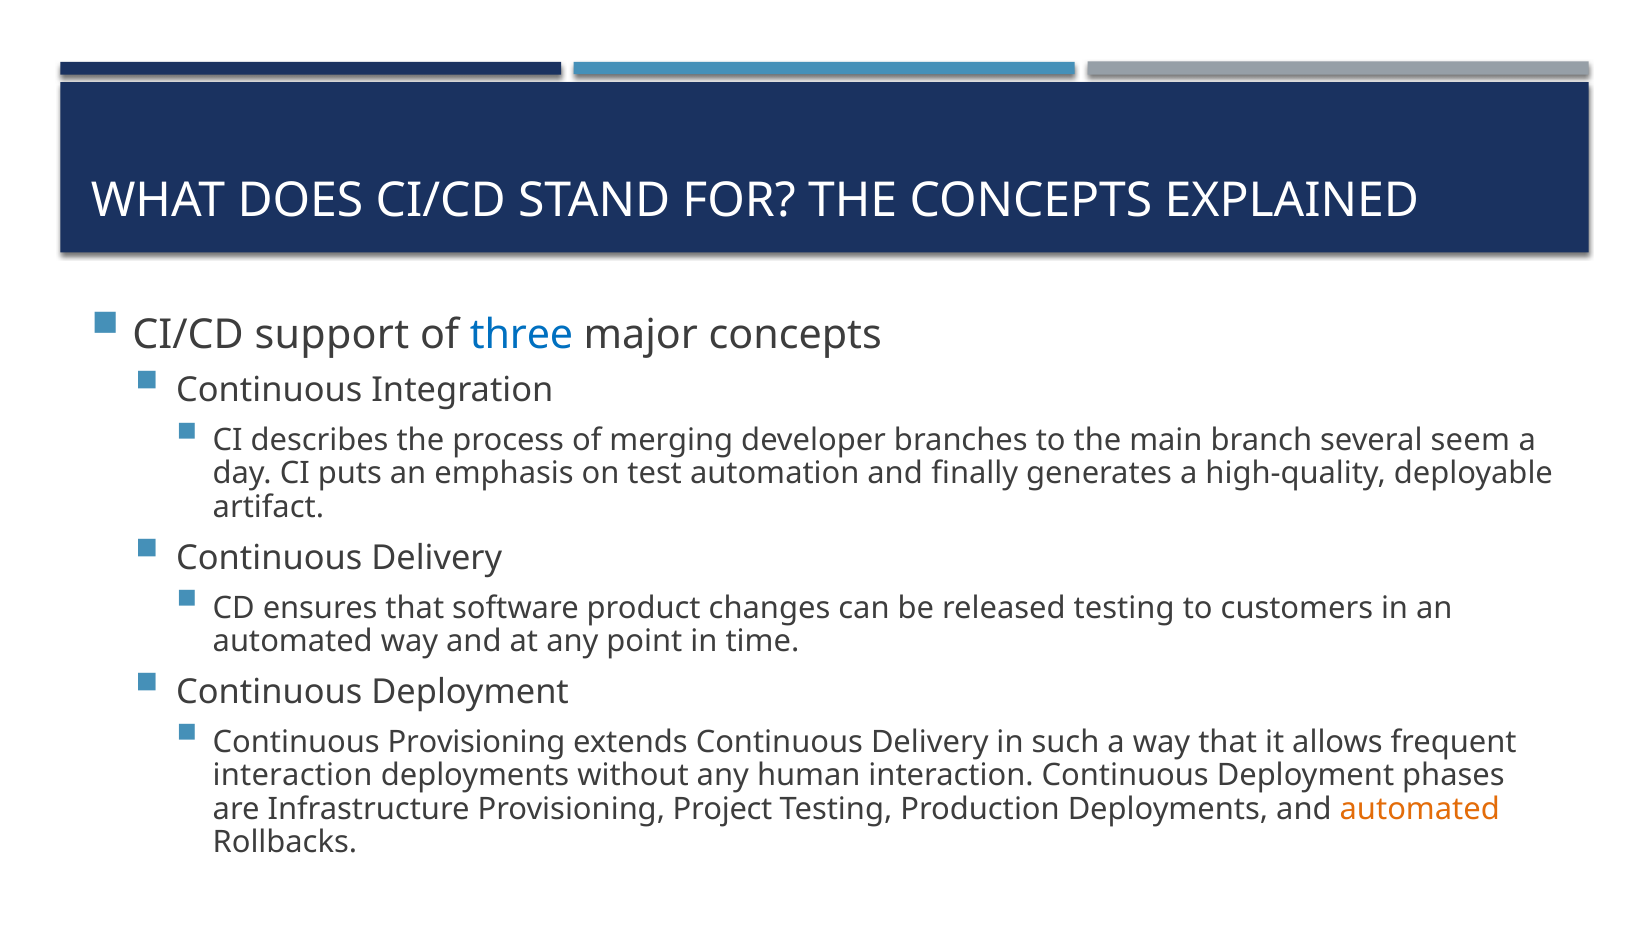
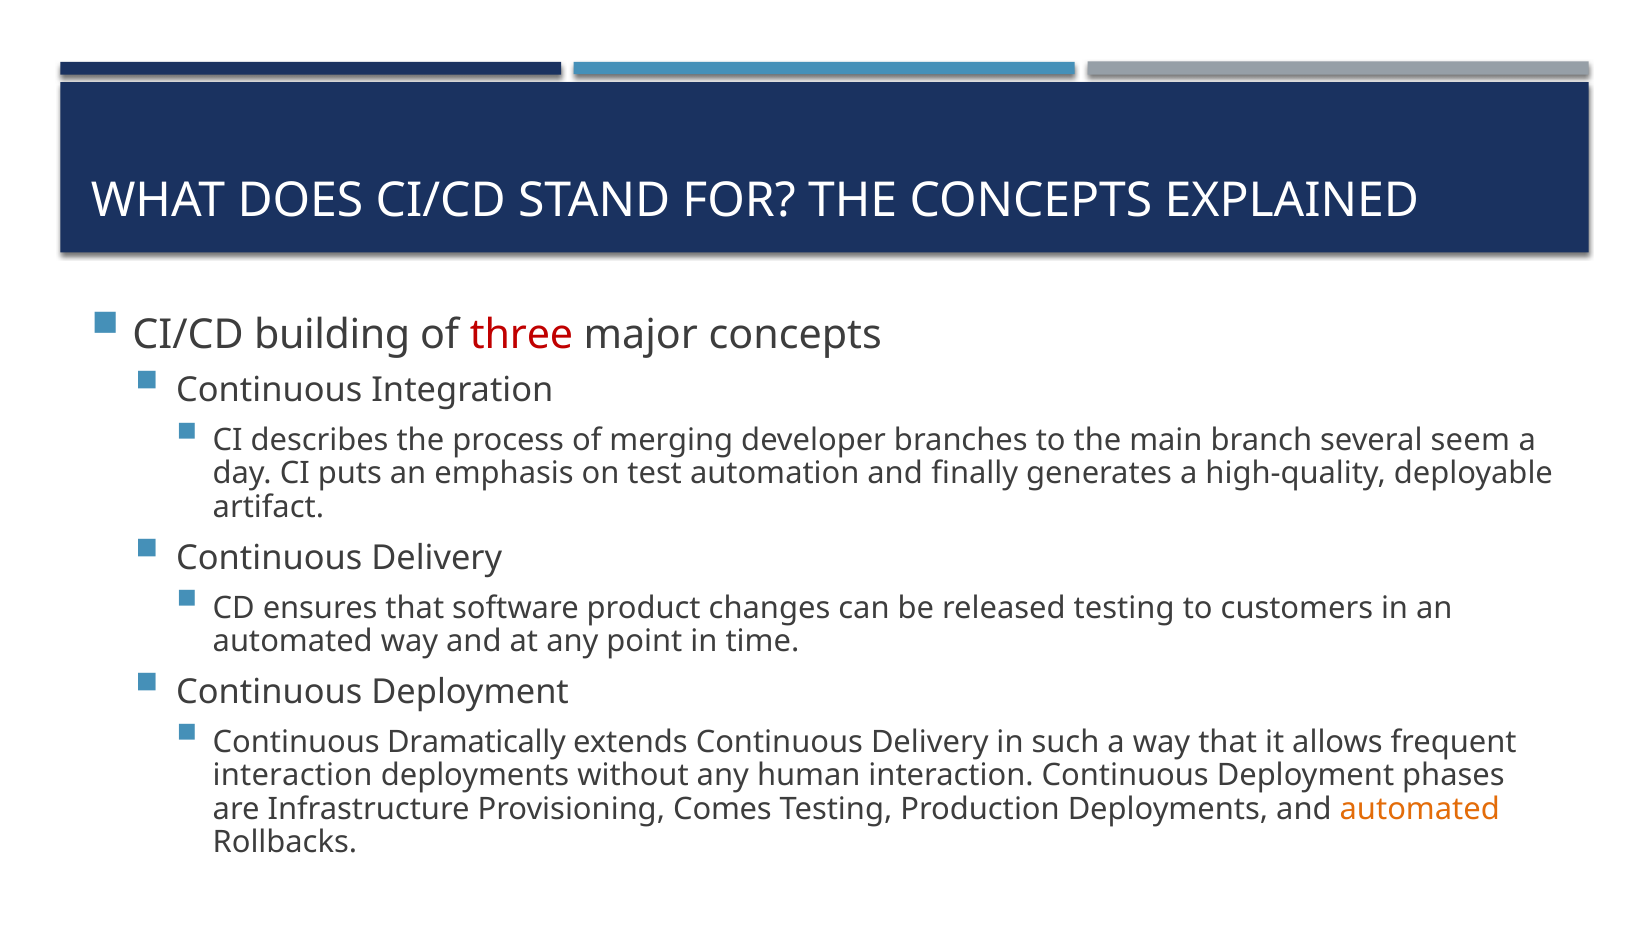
support: support -> building
three colour: blue -> red
Continuous Provisioning: Provisioning -> Dramatically
Project: Project -> Comes
